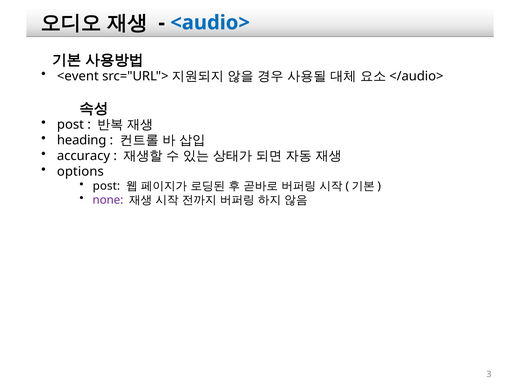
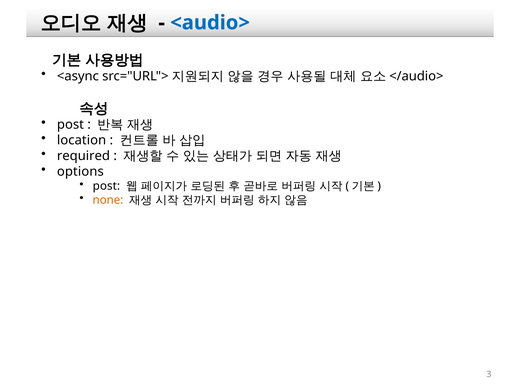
<event: <event -> <async
heading: heading -> location
accuracy: accuracy -> required
none colour: purple -> orange
